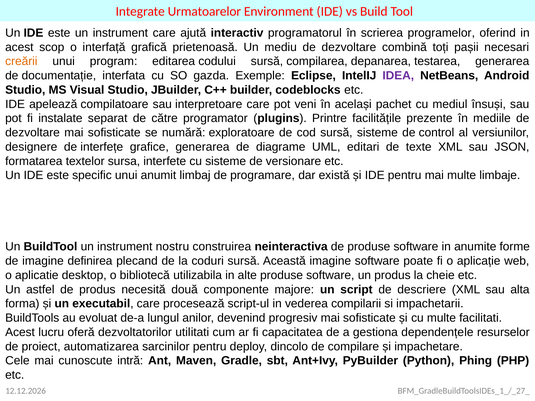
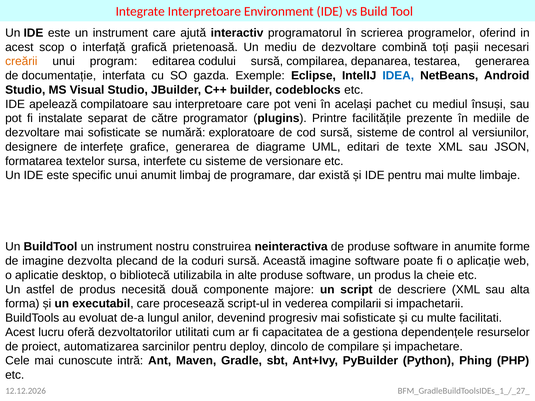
Integrate Urmatoarelor: Urmatoarelor -> Interpretoare
IDEA colour: purple -> blue
definirea: definirea -> dezvolta
